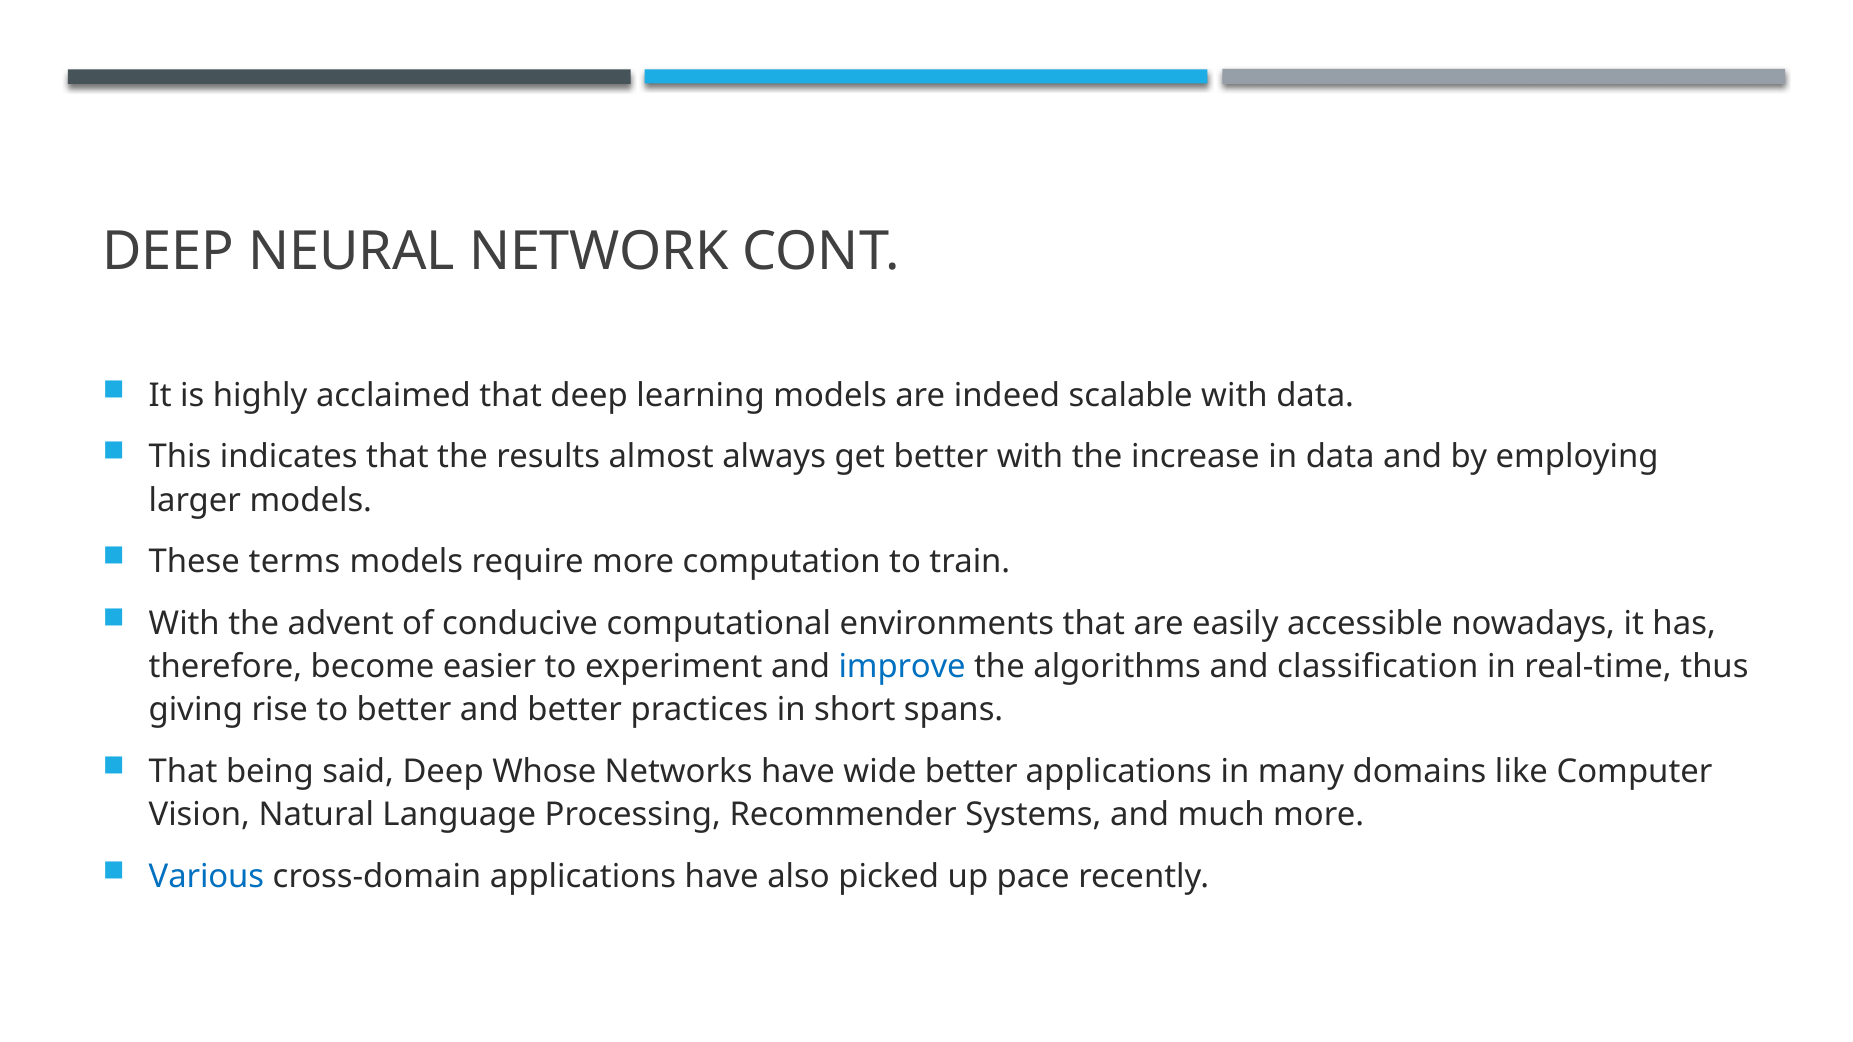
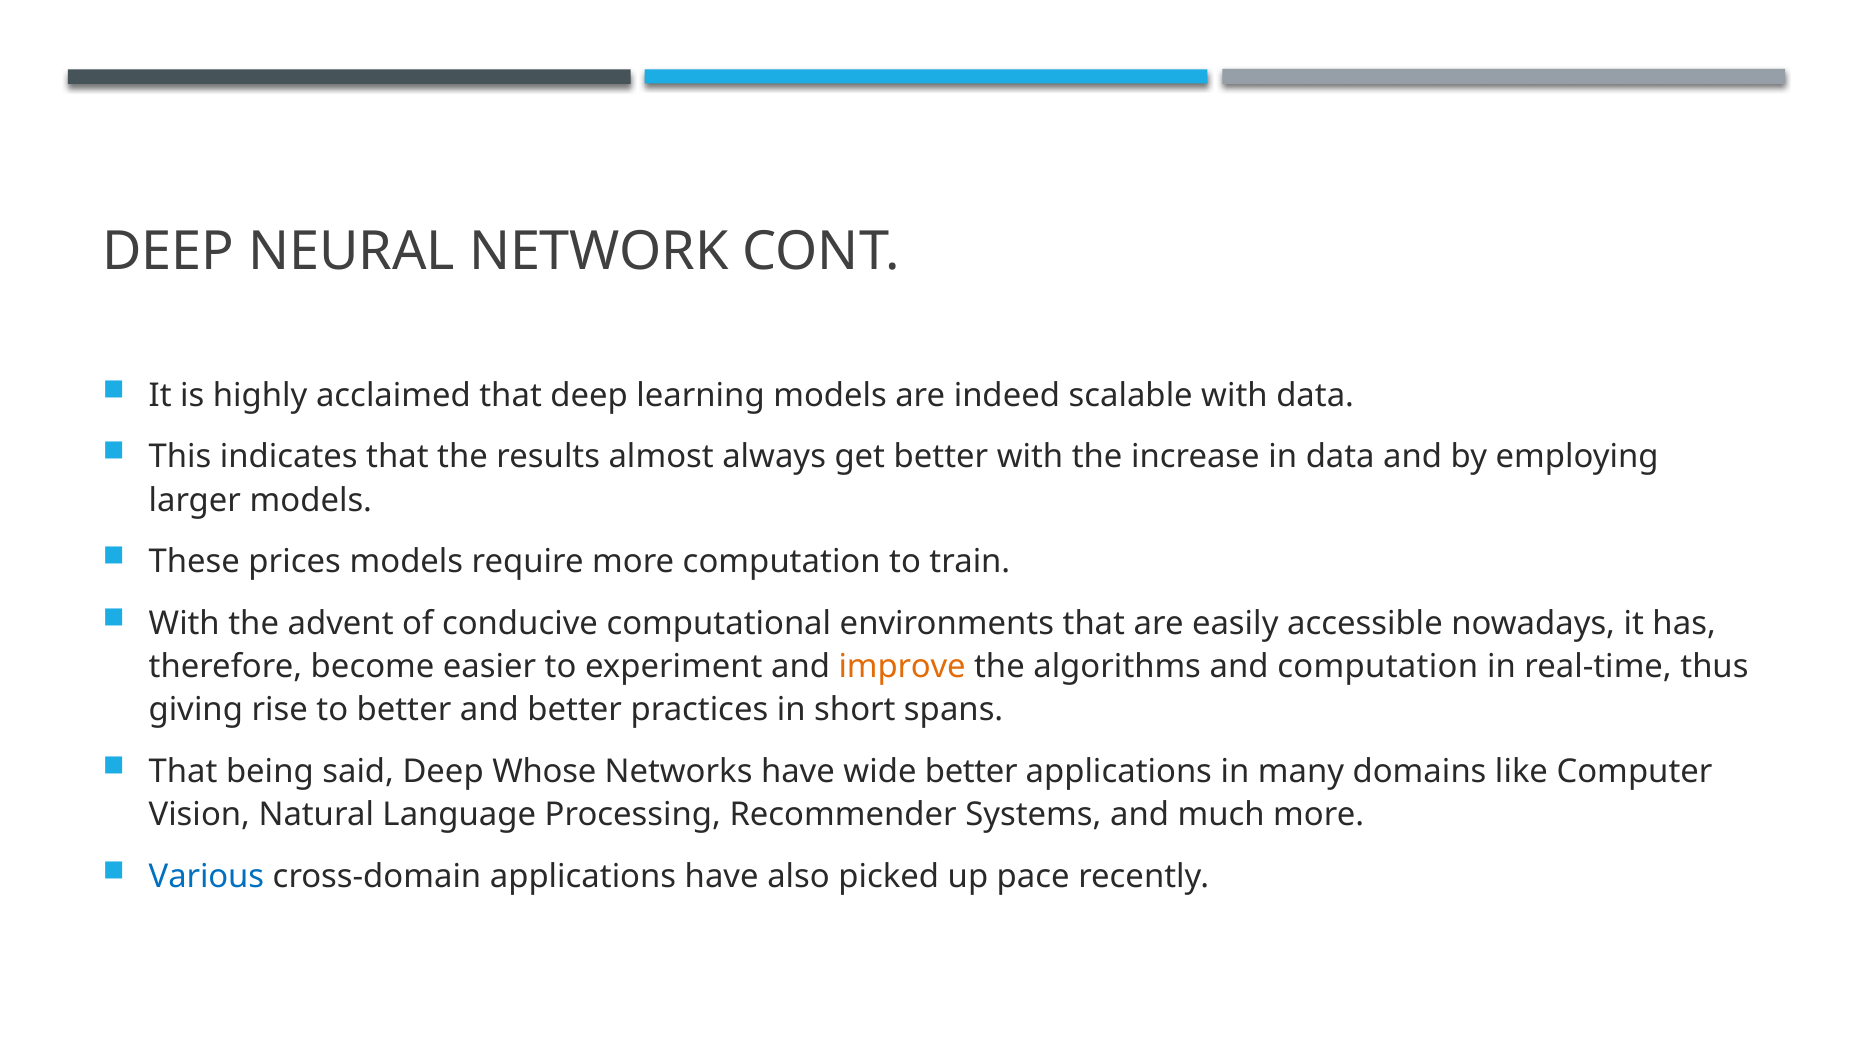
terms: terms -> prices
improve colour: blue -> orange
and classification: classification -> computation
